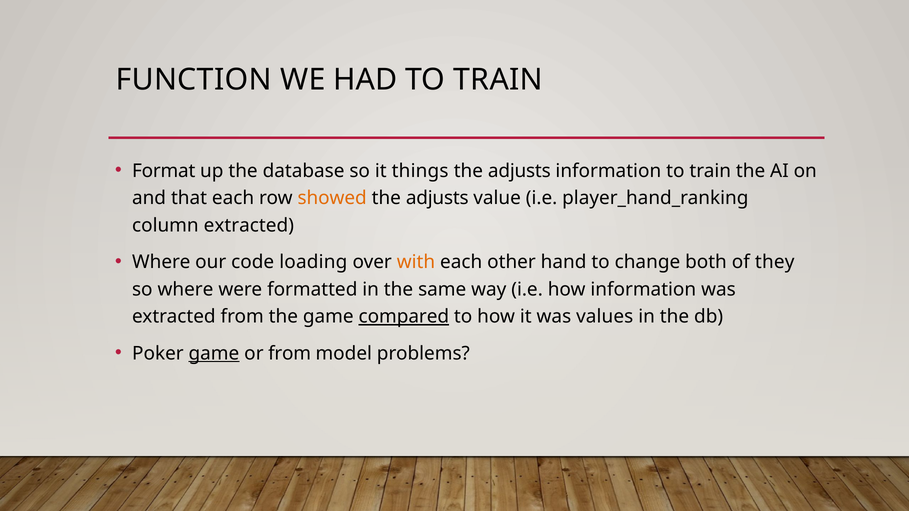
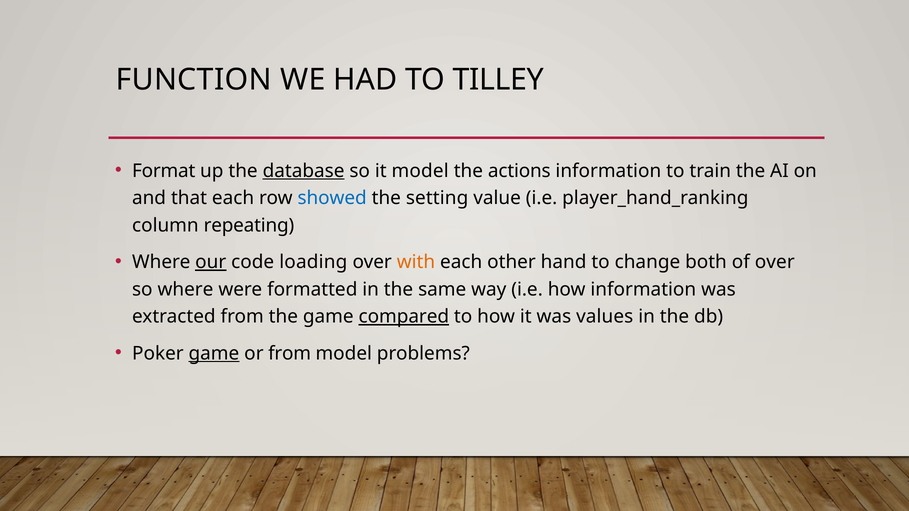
HAD TO TRAIN: TRAIN -> TILLEY
database underline: none -> present
it things: things -> model
adjusts at (519, 171): adjusts -> actions
showed colour: orange -> blue
adjusts at (437, 198): adjusts -> setting
column extracted: extracted -> repeating
our underline: none -> present
of they: they -> over
